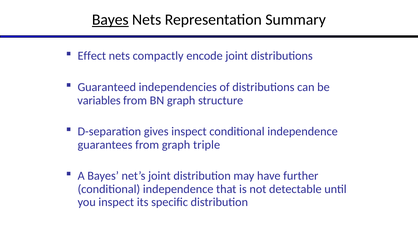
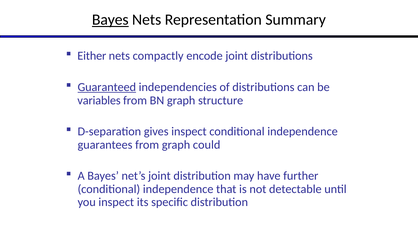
Effect: Effect -> Either
Guaranteed underline: none -> present
triple: triple -> could
